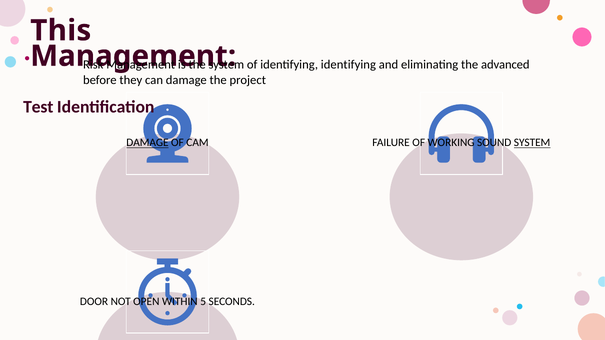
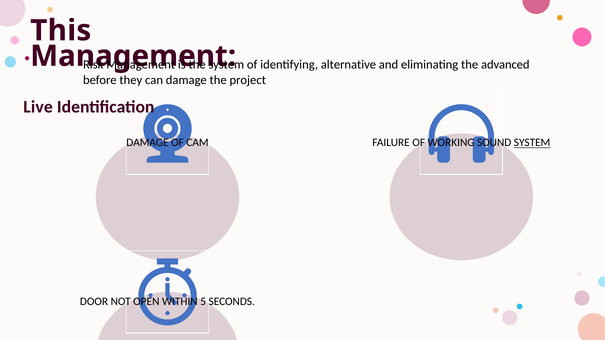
identifying identifying: identifying -> alternative
Test: Test -> Live
DAMAGE at (147, 143) underline: present -> none
